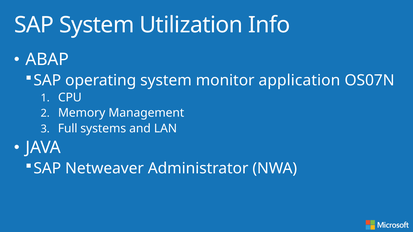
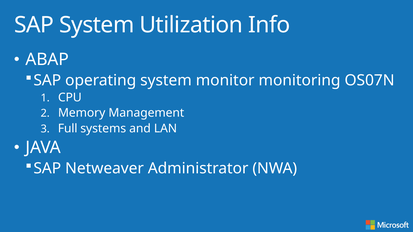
application: application -> monitoring
